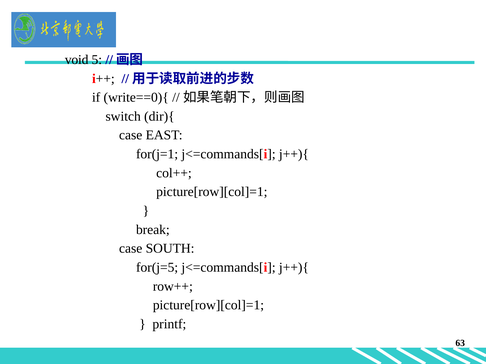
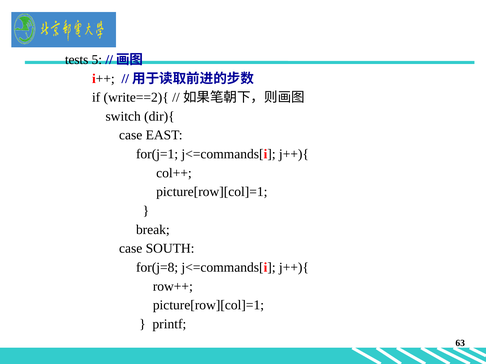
void: void -> tests
write==0){: write==0){ -> write==2){
for(j=5: for(j=5 -> for(j=8
